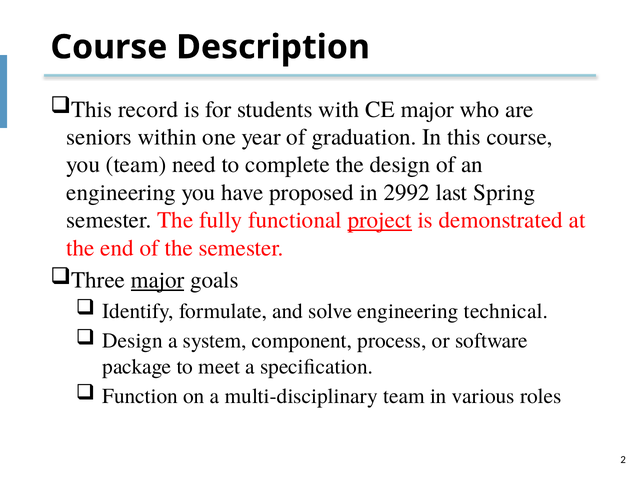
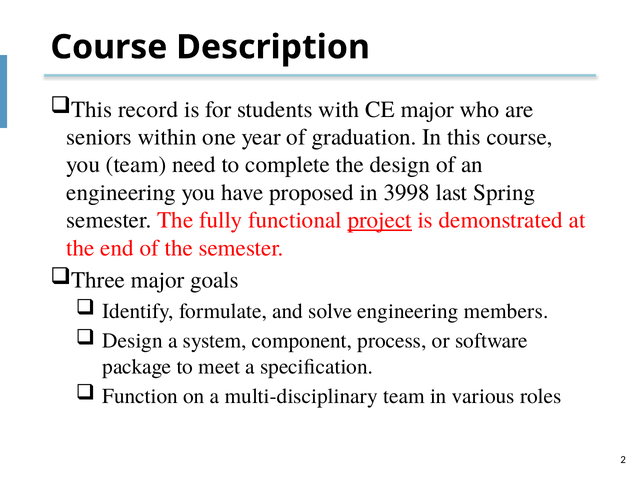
2992: 2992 -> 3998
major at (158, 280) underline: present -> none
technical: technical -> members
